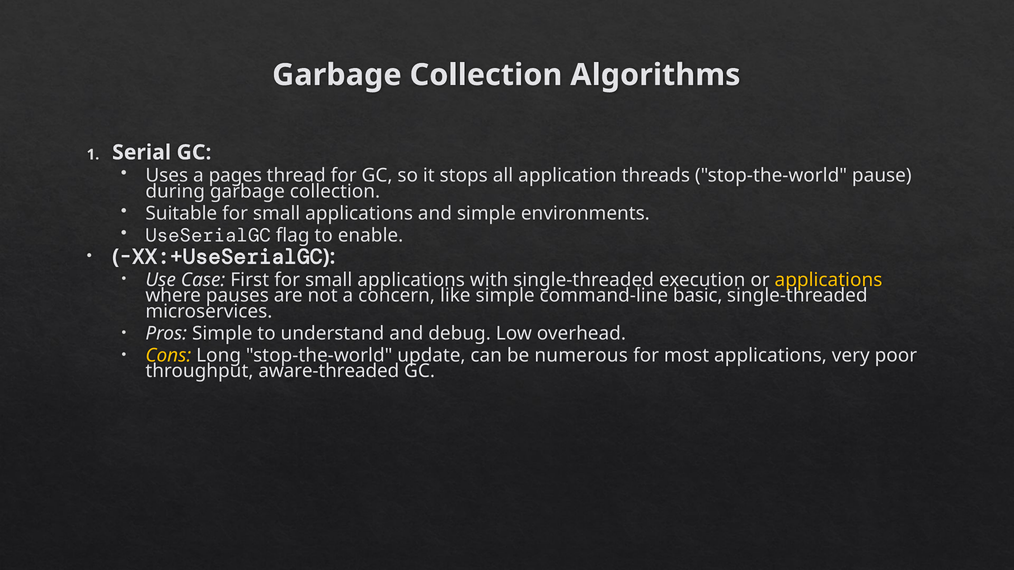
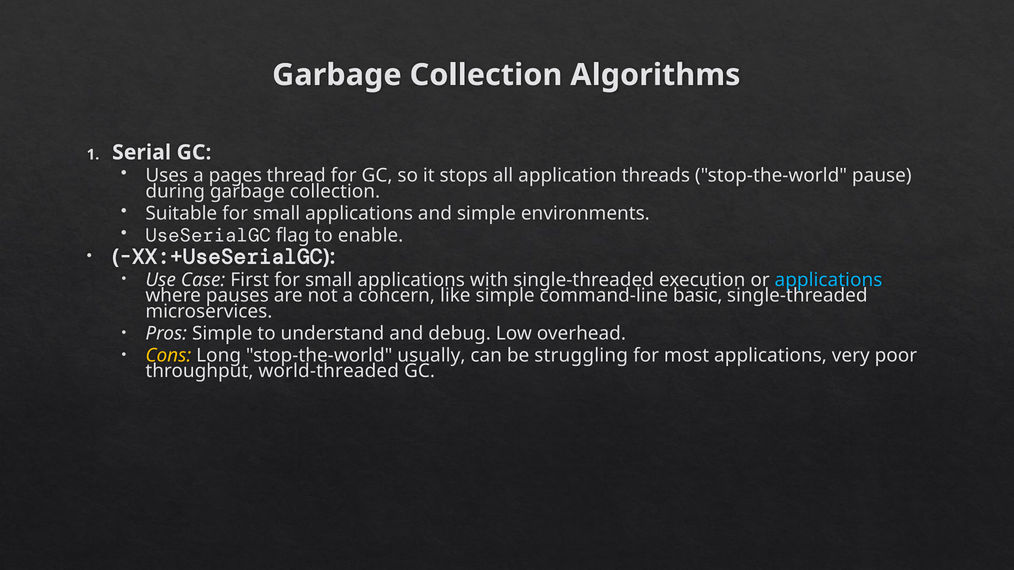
applications at (828, 280) colour: yellow -> light blue
update: update -> usually
numerous: numerous -> struggling
aware-threaded: aware-threaded -> world-threaded
